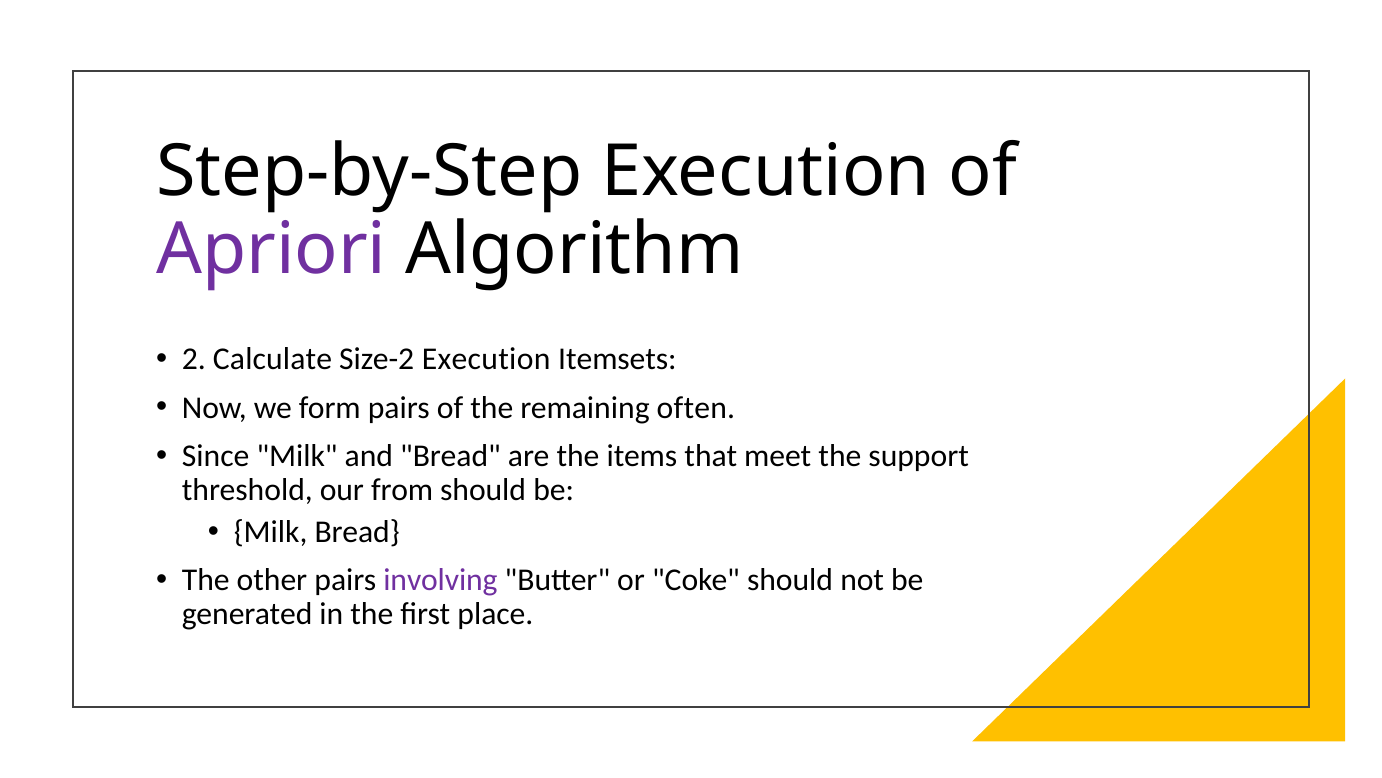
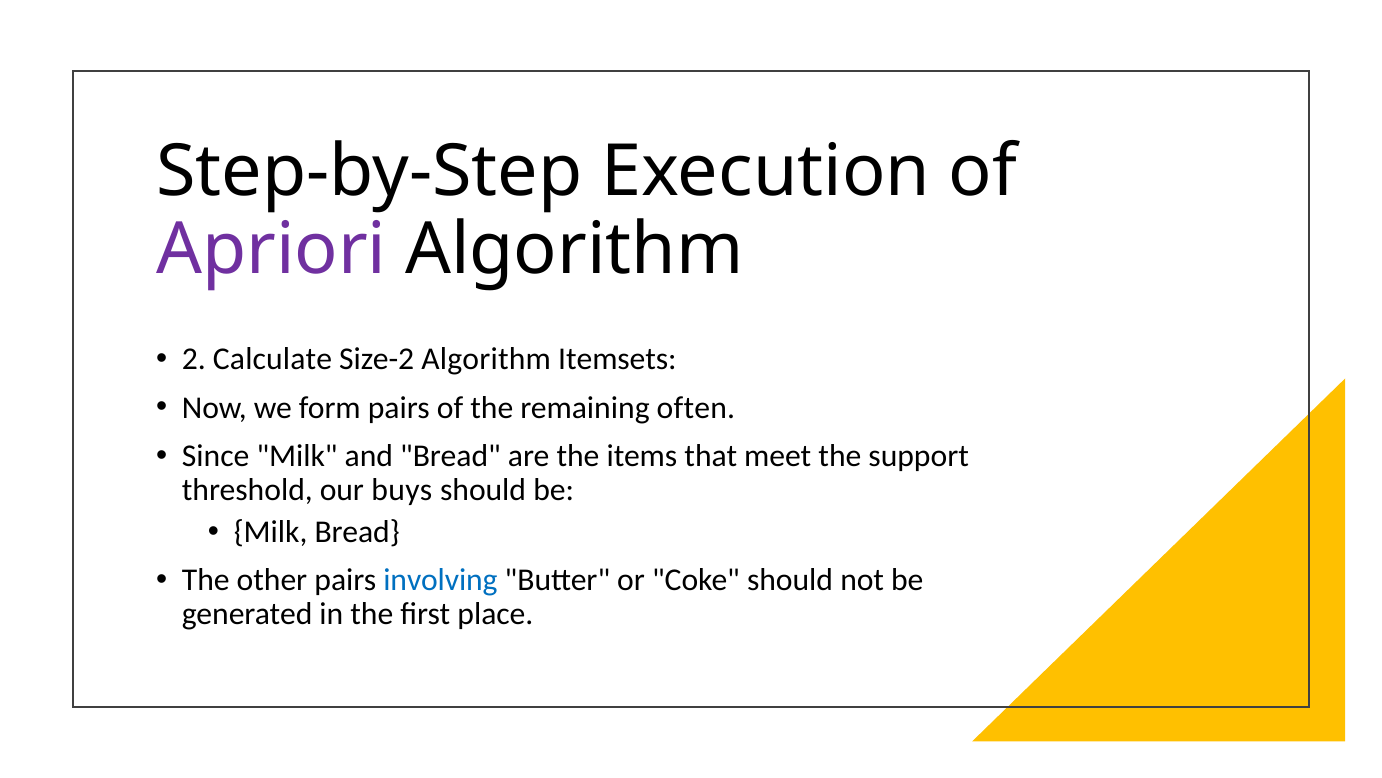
Size-2 Execution: Execution -> Algorithm
from: from -> buys
involving colour: purple -> blue
